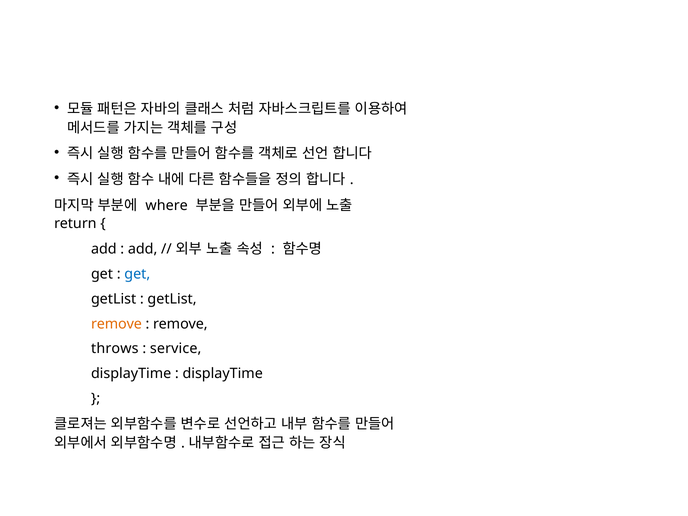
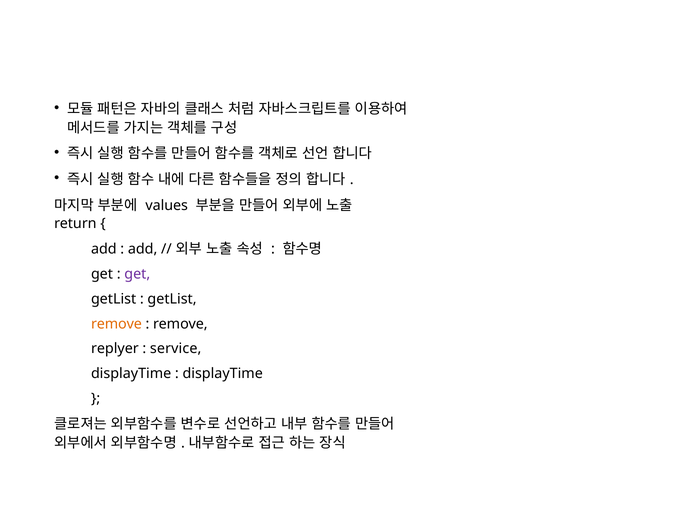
where: where -> values
get at (137, 274) colour: blue -> purple
throws: throws -> replyer
